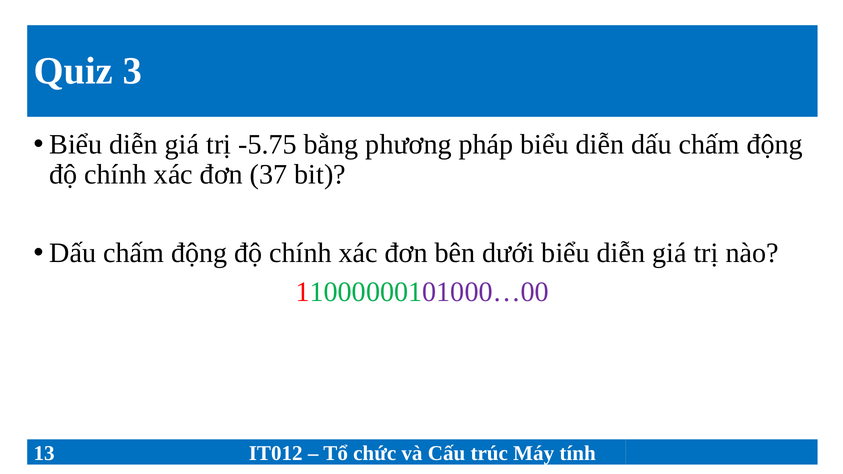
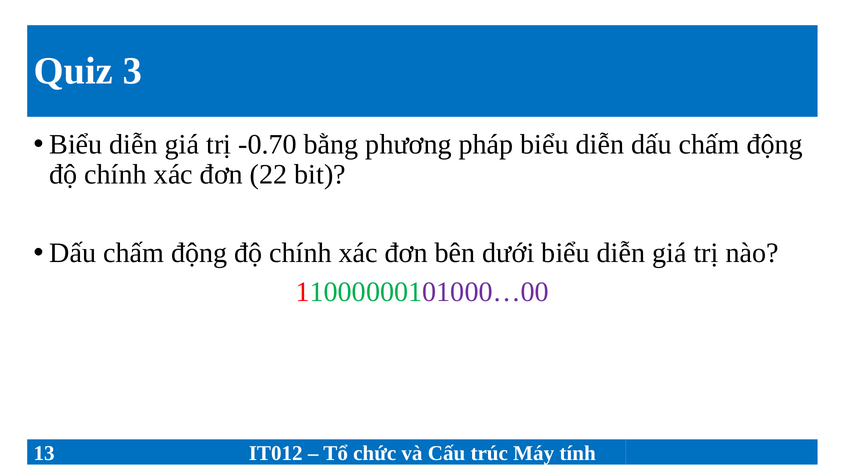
-5.75: -5.75 -> -0.70
37: 37 -> 22
